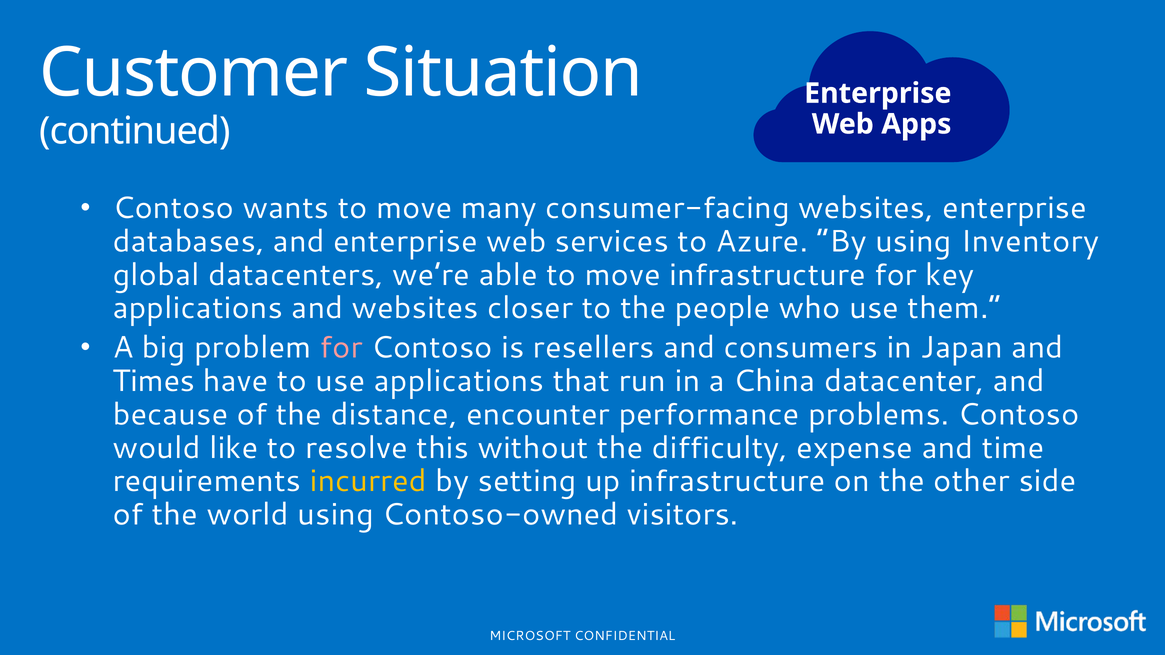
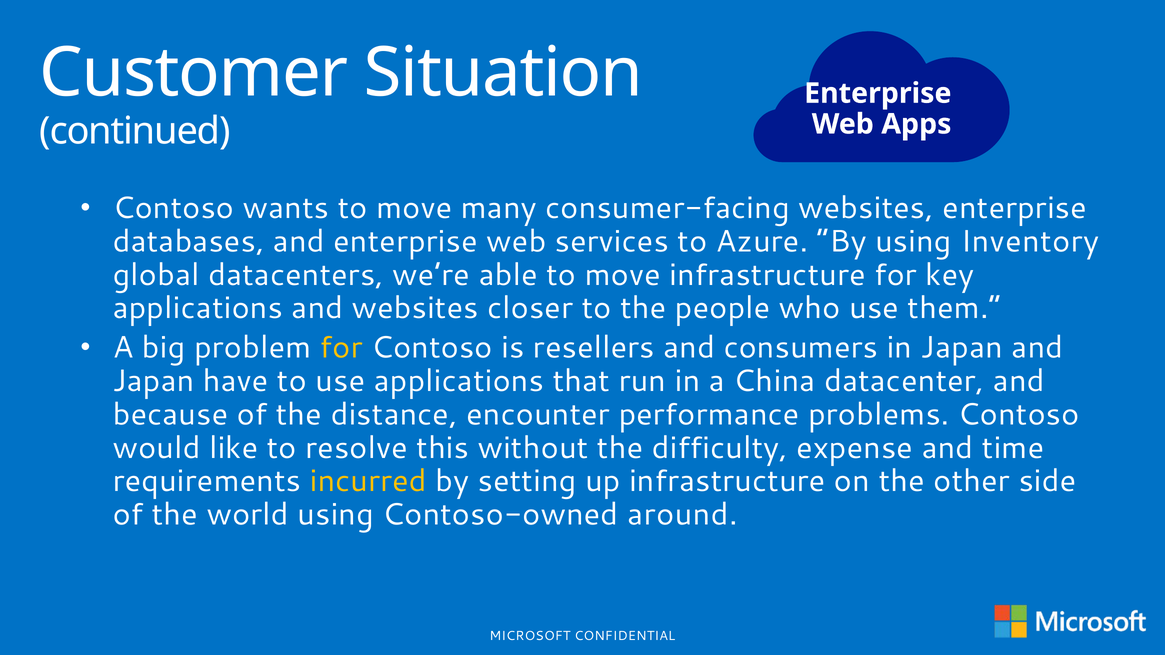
for at (341, 348) colour: pink -> yellow
Times at (154, 381): Times -> Japan
visitors: visitors -> around
